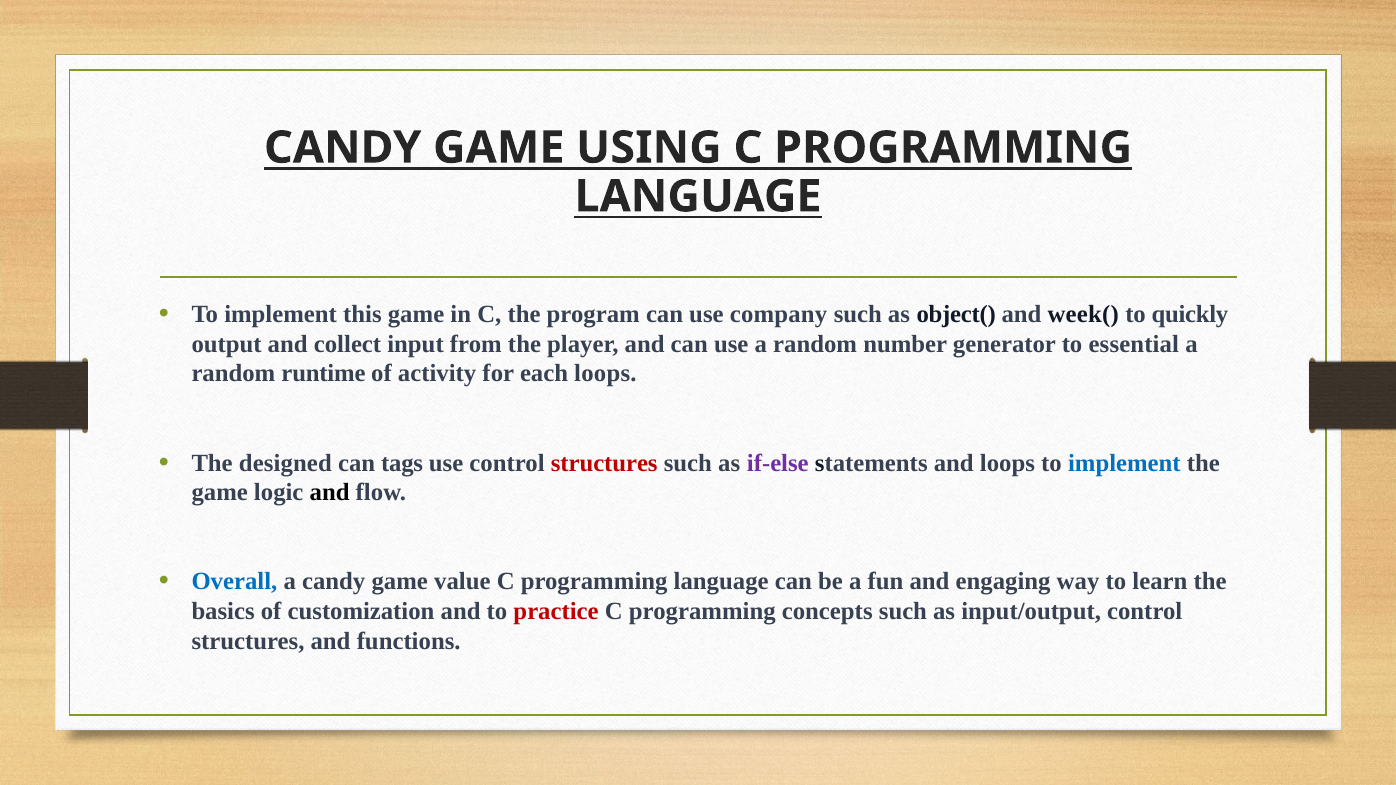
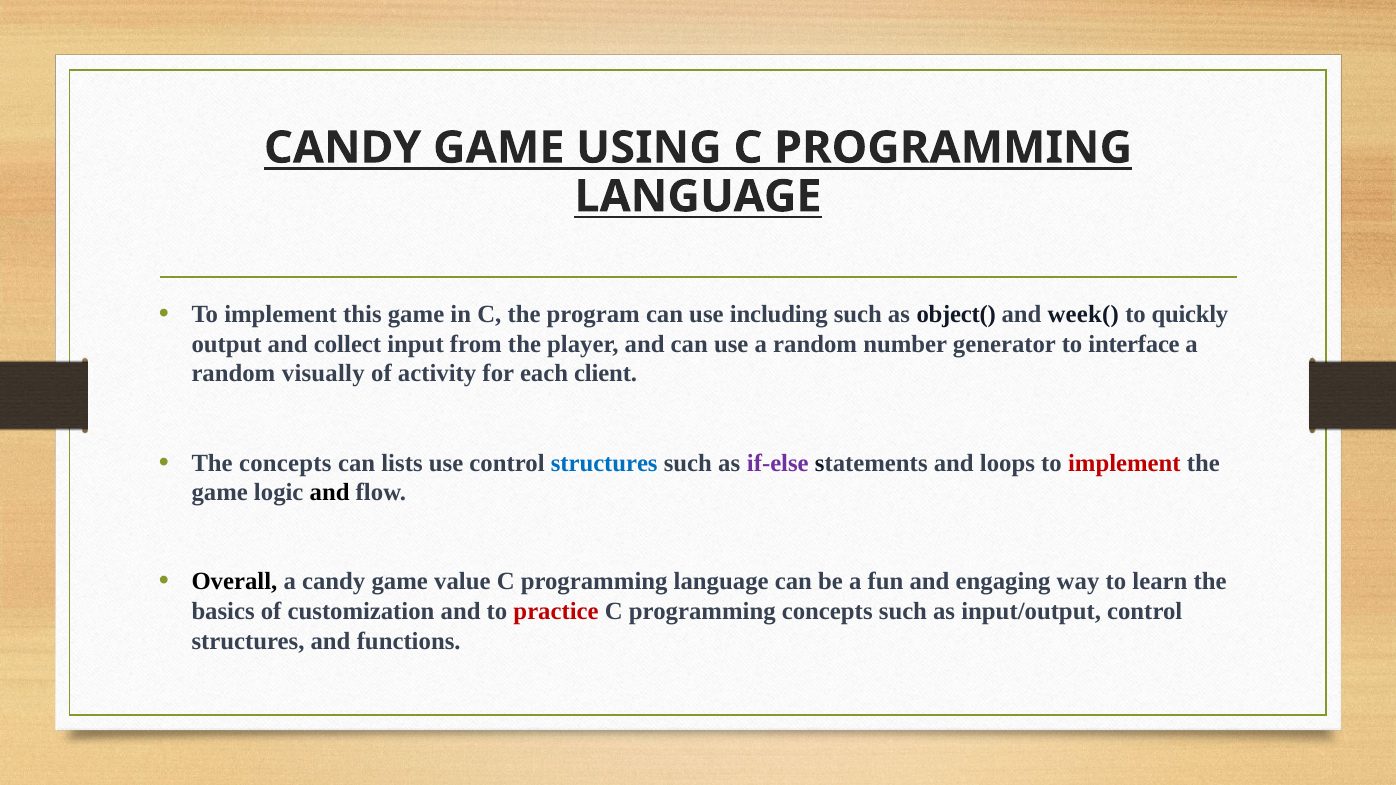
company: company -> including
essential: essential -> interface
runtime: runtime -> visually
each loops: loops -> client
The designed: designed -> concepts
tags: tags -> lists
structures at (604, 463) colour: red -> blue
implement at (1124, 463) colour: blue -> red
Overall colour: blue -> black
